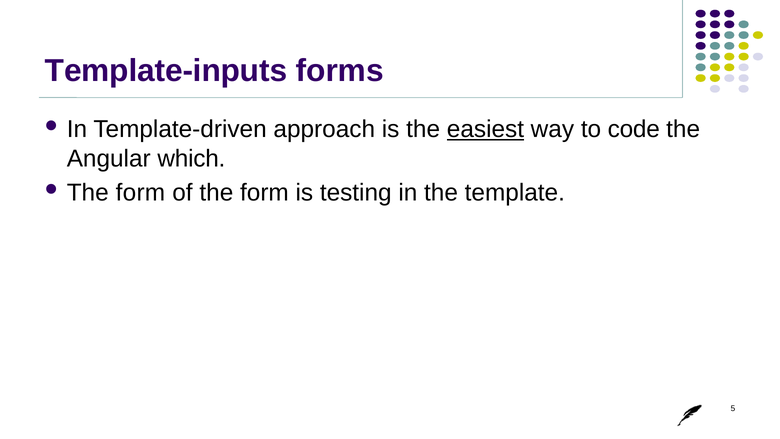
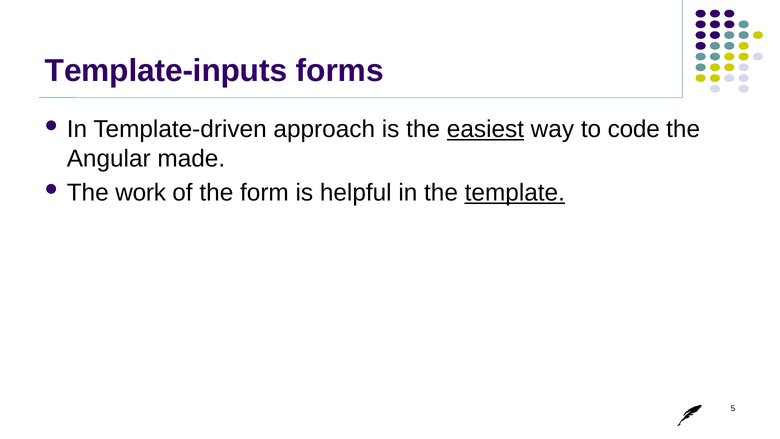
which: which -> made
form at (140, 193): form -> work
testing: testing -> helpful
template underline: none -> present
